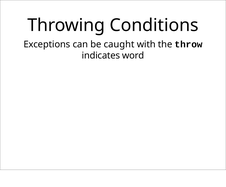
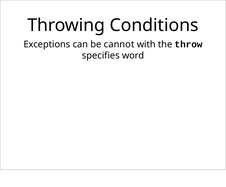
caught: caught -> cannot
indicates: indicates -> specifies
